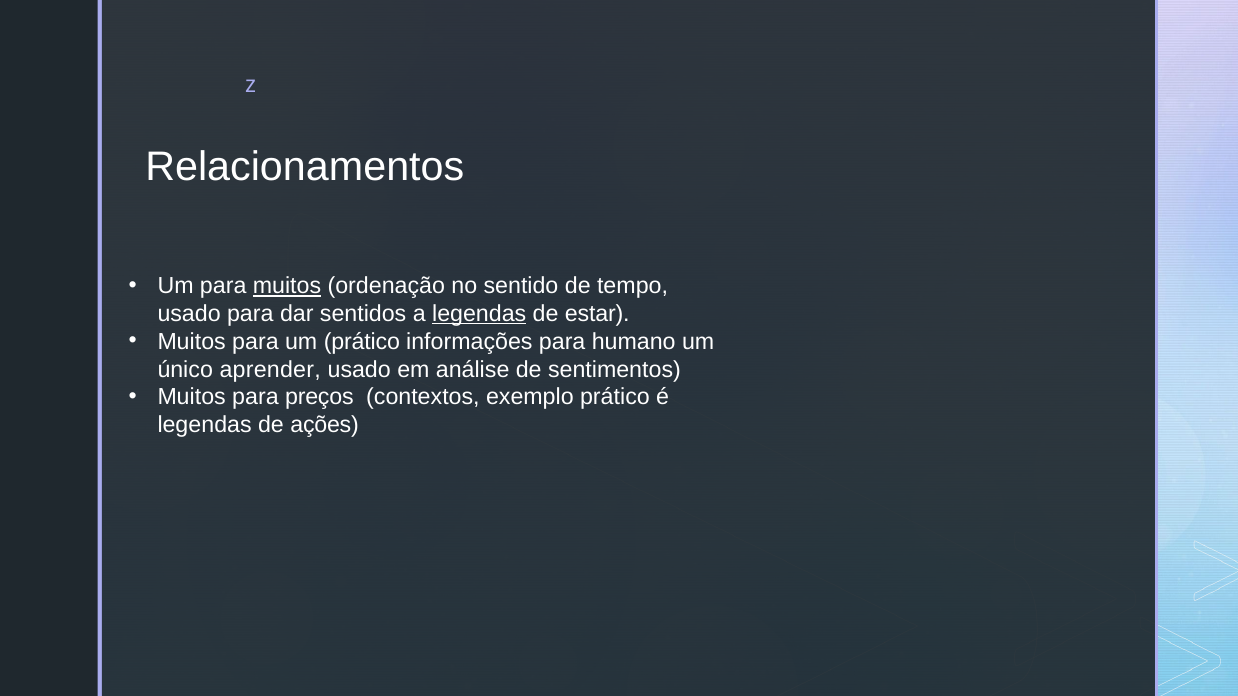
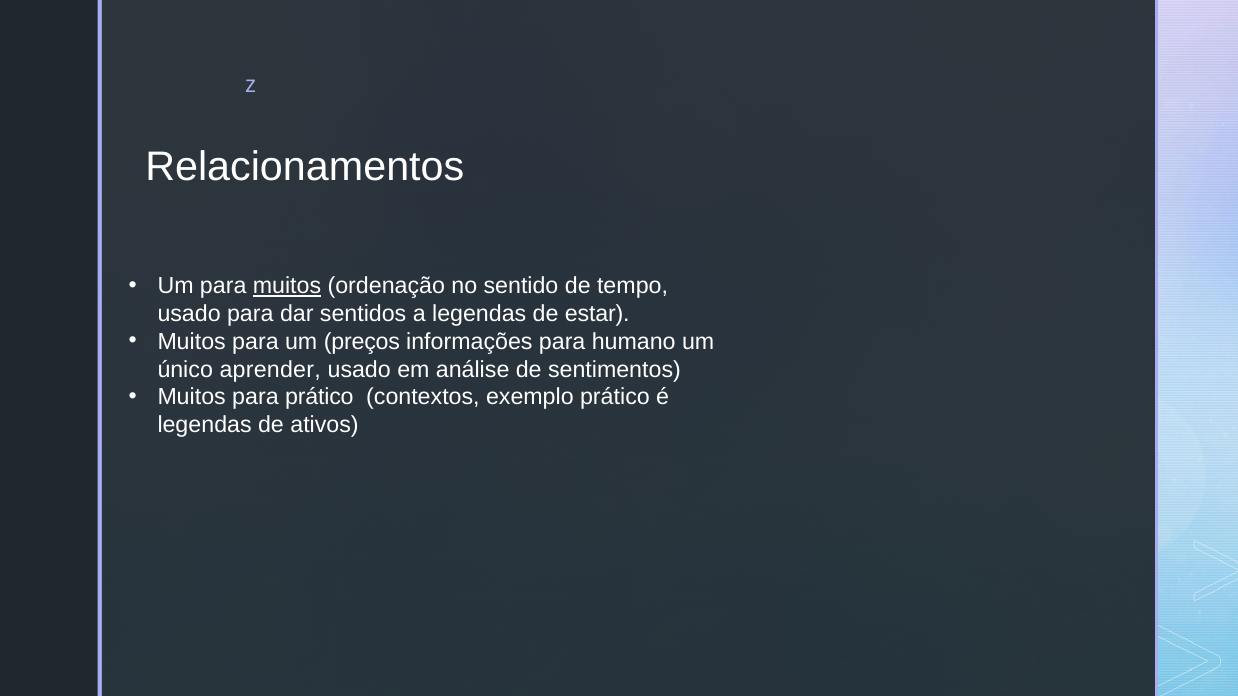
legendas at (479, 314) underline: present -> none
um prático: prático -> preços
para preços: preços -> prático
ações: ações -> ativos
